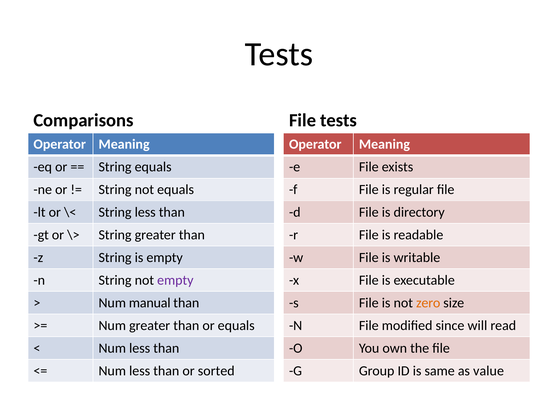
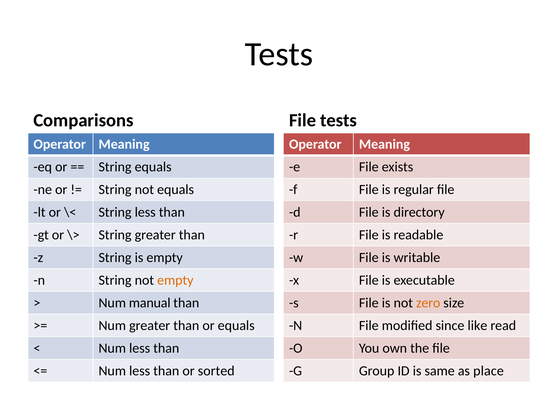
empty at (175, 280) colour: purple -> orange
will: will -> like
value: value -> place
